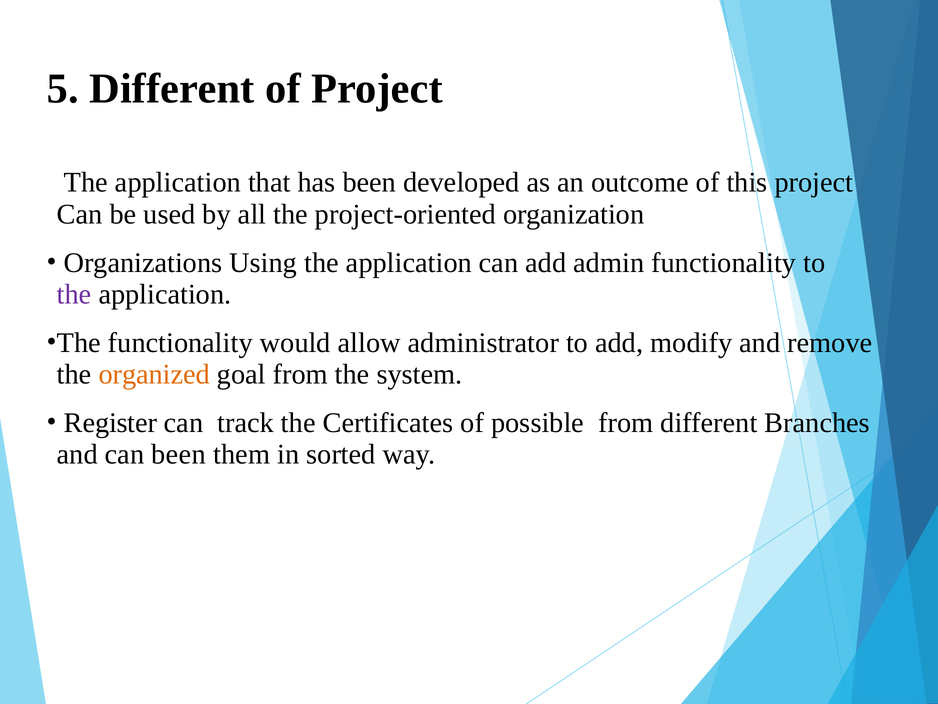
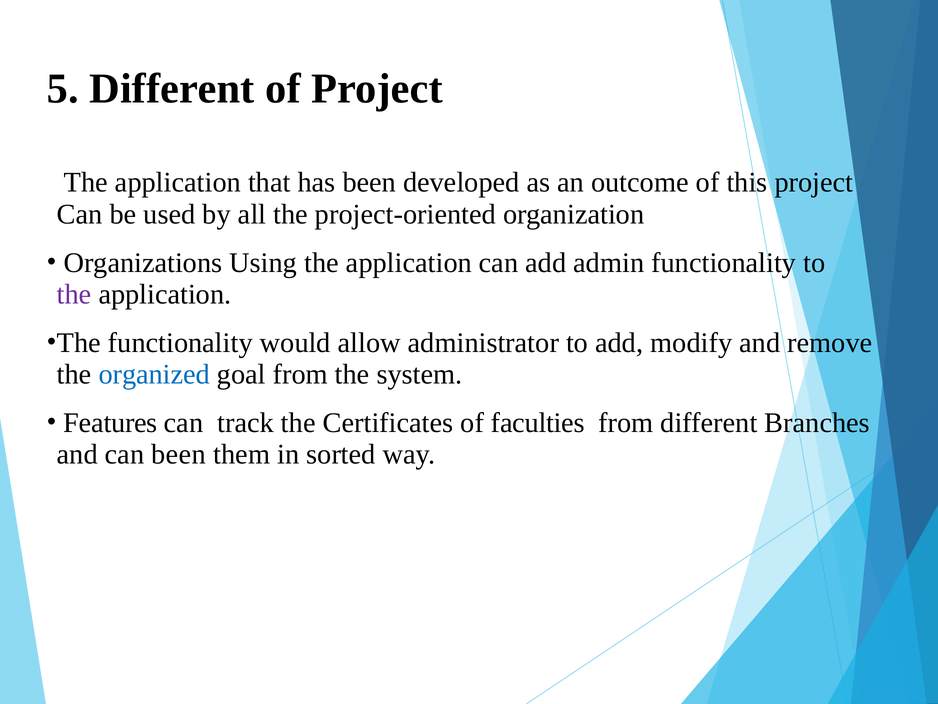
organized colour: orange -> blue
Register: Register -> Features
possible: possible -> faculties
